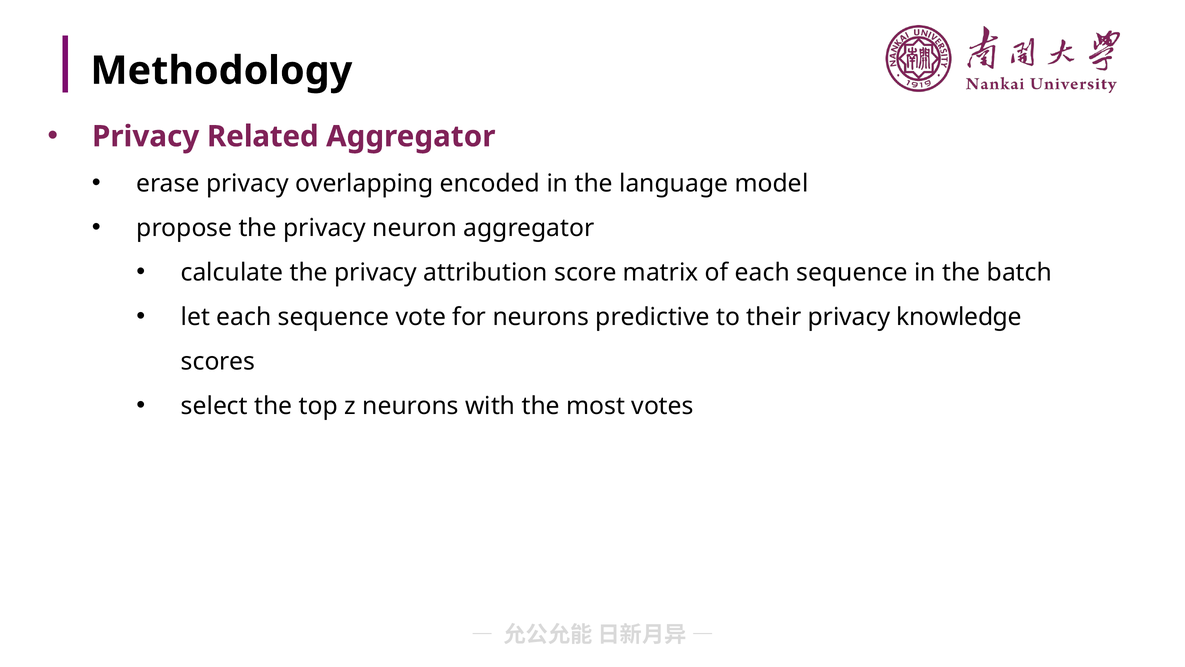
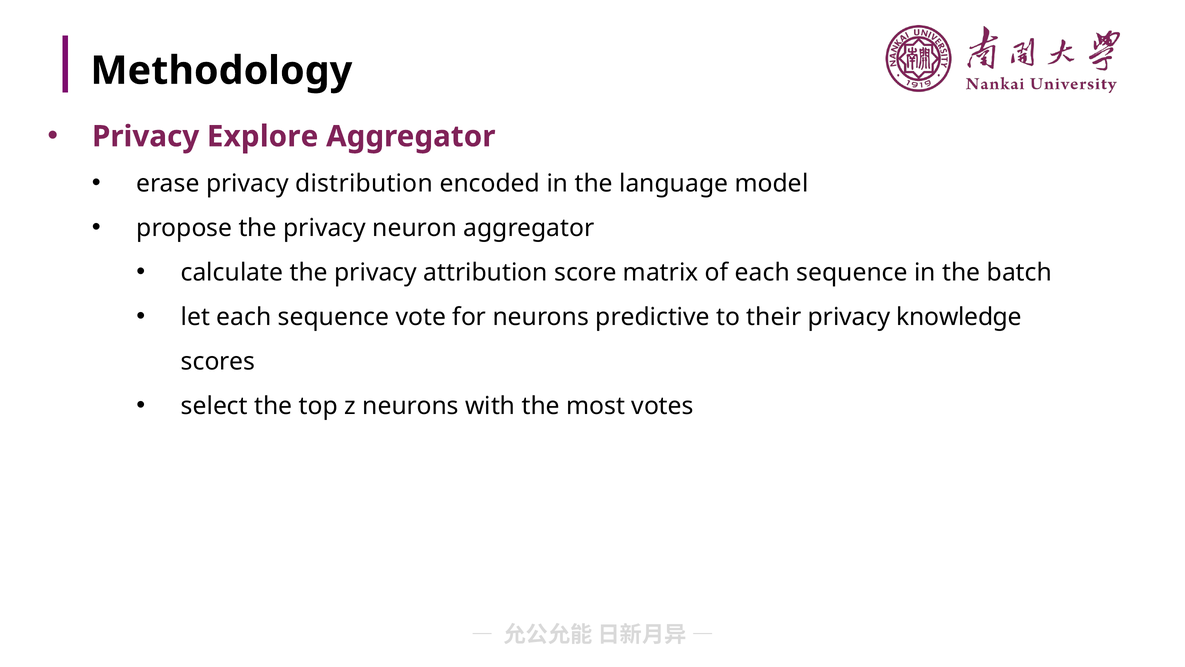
Related: Related -> Explore
overlapping: overlapping -> distribution
